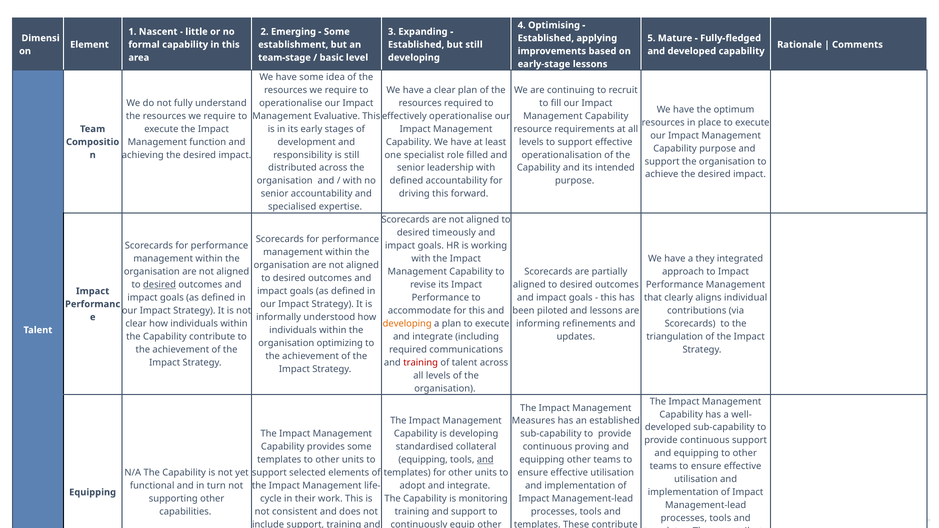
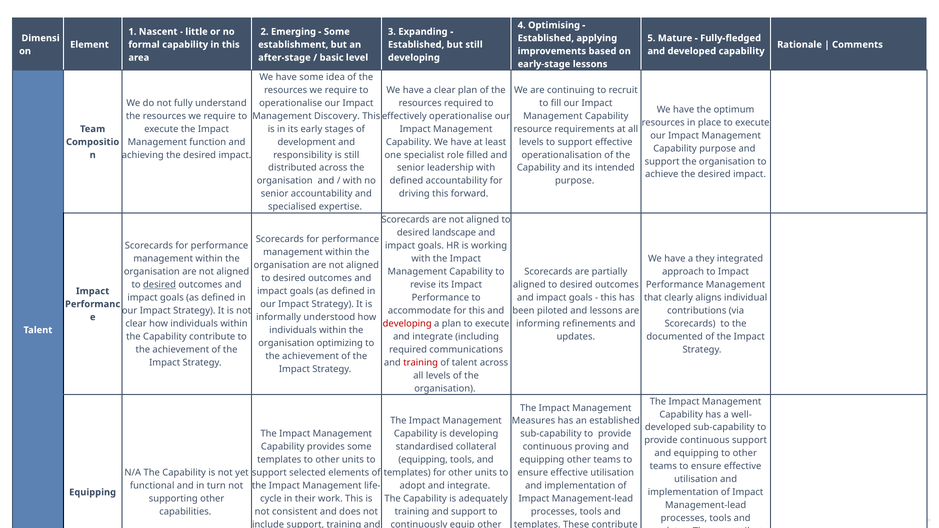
team-stage: team-stage -> after-stage
Evaluative: Evaluative -> Discovery
timeously: timeously -> landscape
developing at (407, 324) colour: orange -> red
triangulation: triangulation -> documented
and at (485, 460) underline: present -> none
monitoring: monitoring -> adequately
